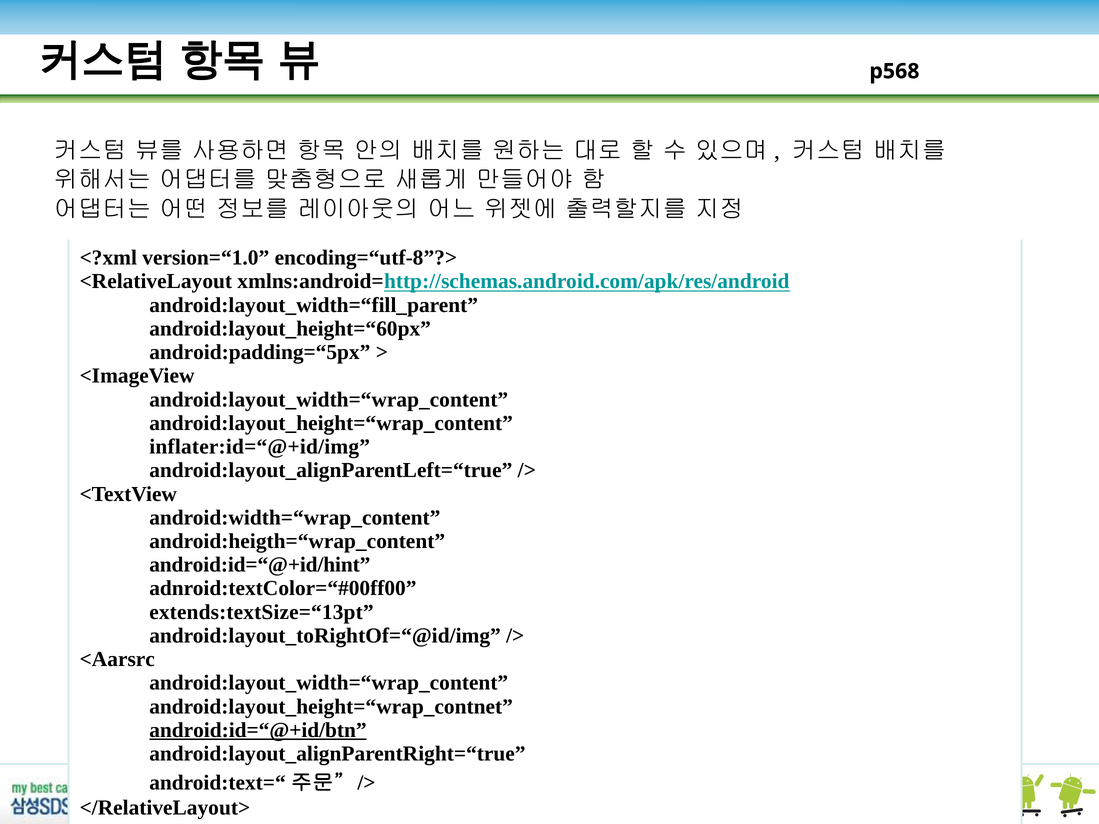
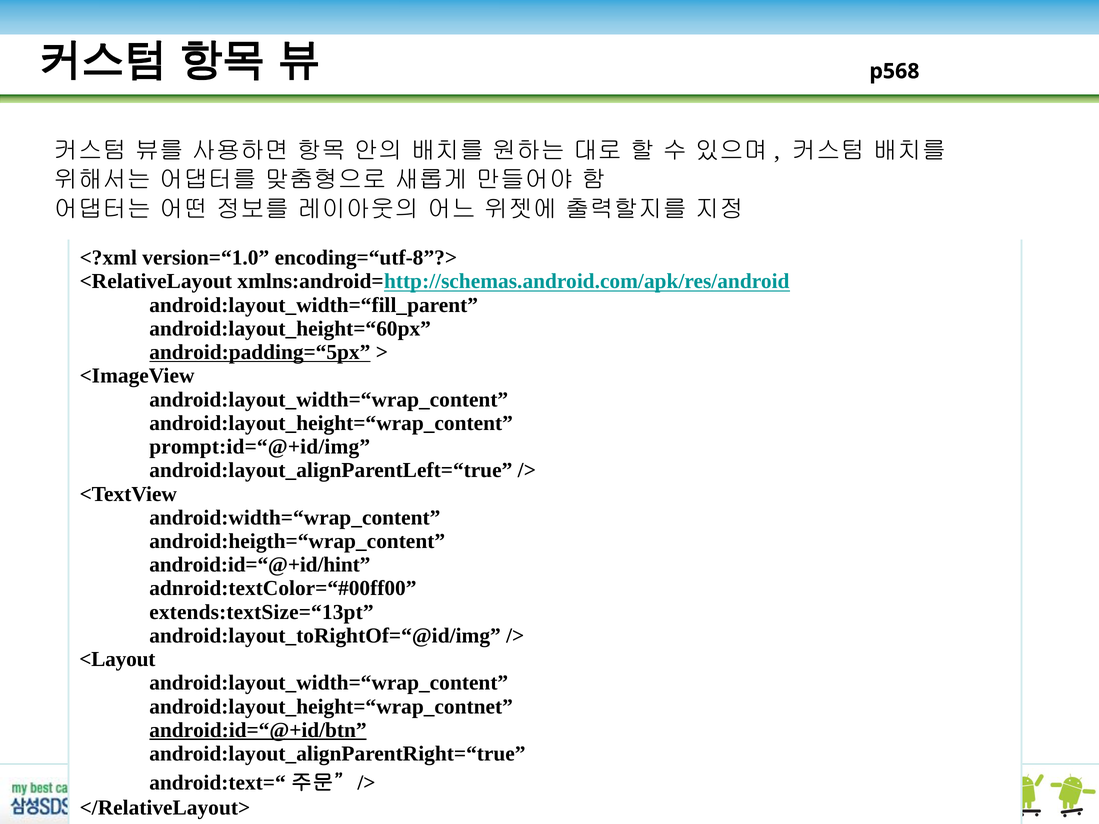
android:padding=“5px underline: none -> present
inflater:id=“@+id/img: inflater:id=“@+id/img -> prompt:id=“@+id/img
<Aarsrc: <Aarsrc -> <Layout
